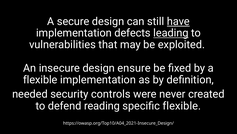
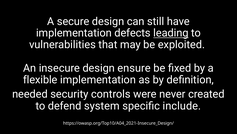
have underline: present -> none
reading: reading -> system
specific flexible: flexible -> include
